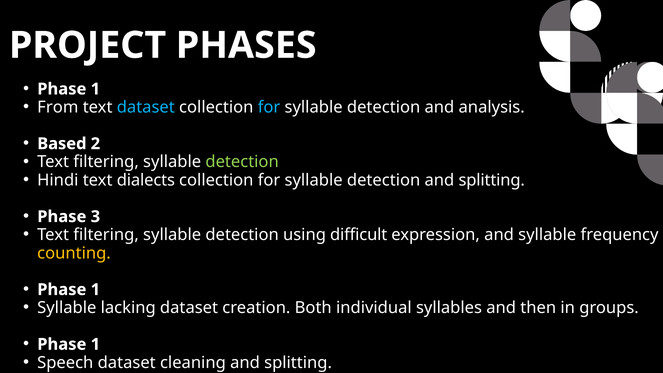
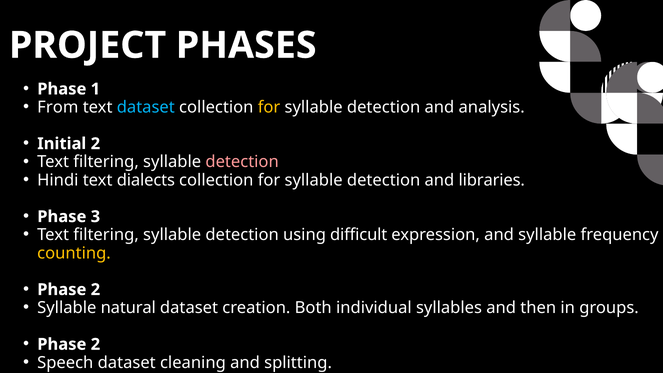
for at (269, 107) colour: light blue -> yellow
Based: Based -> Initial
detection at (242, 162) colour: light green -> pink
detection and splitting: splitting -> libraries
1 at (95, 290): 1 -> 2
lacking: lacking -> natural
1 at (95, 344): 1 -> 2
